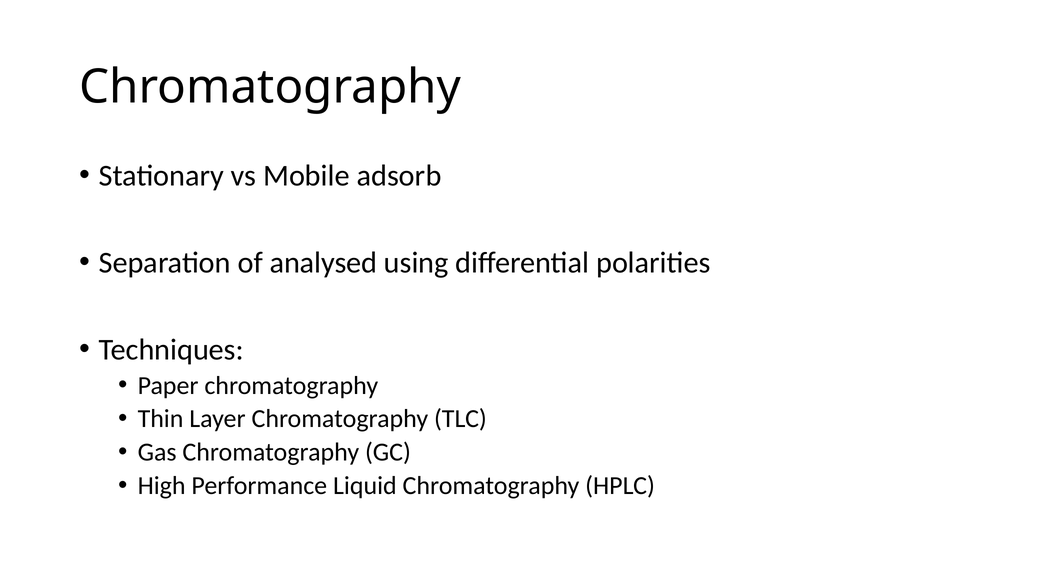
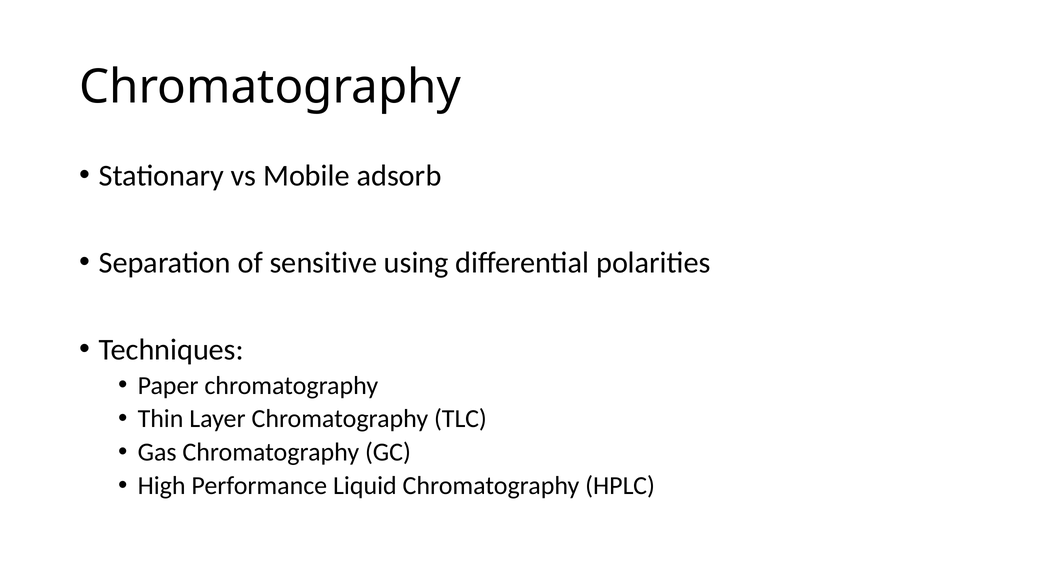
analysed: analysed -> sensitive
